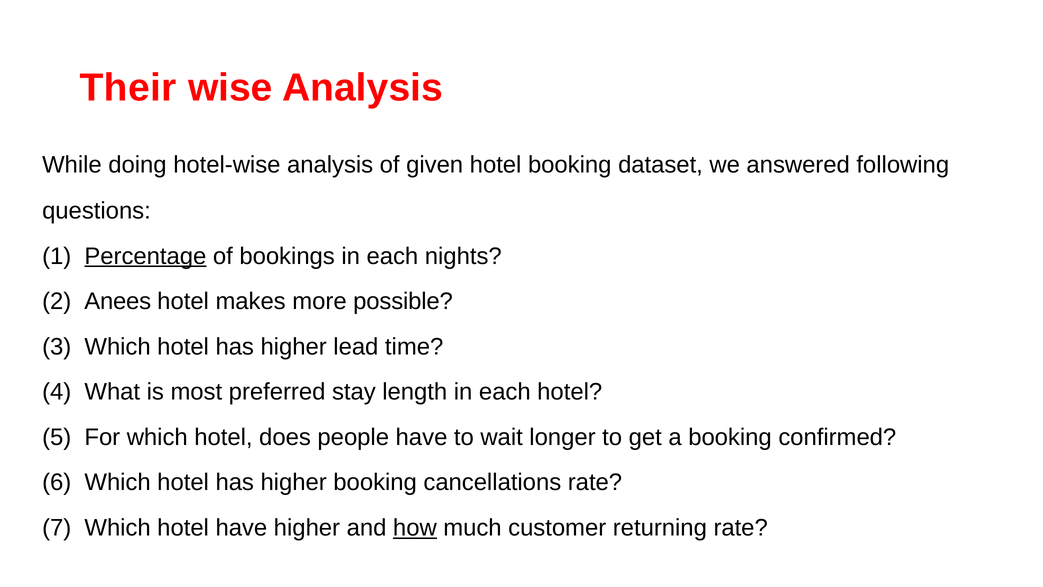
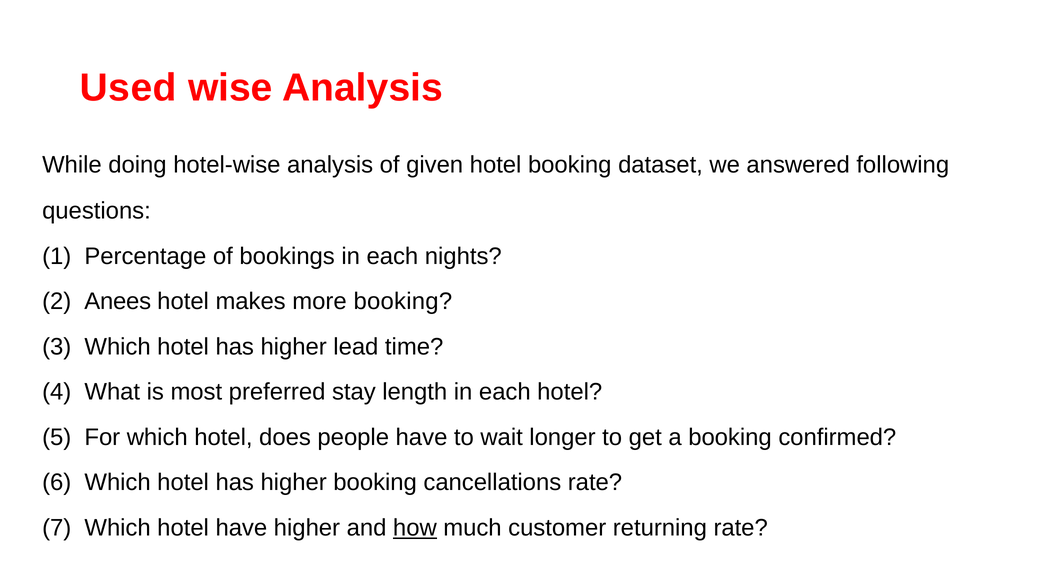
Their: Their -> Used
Percentage underline: present -> none
more possible: possible -> booking
